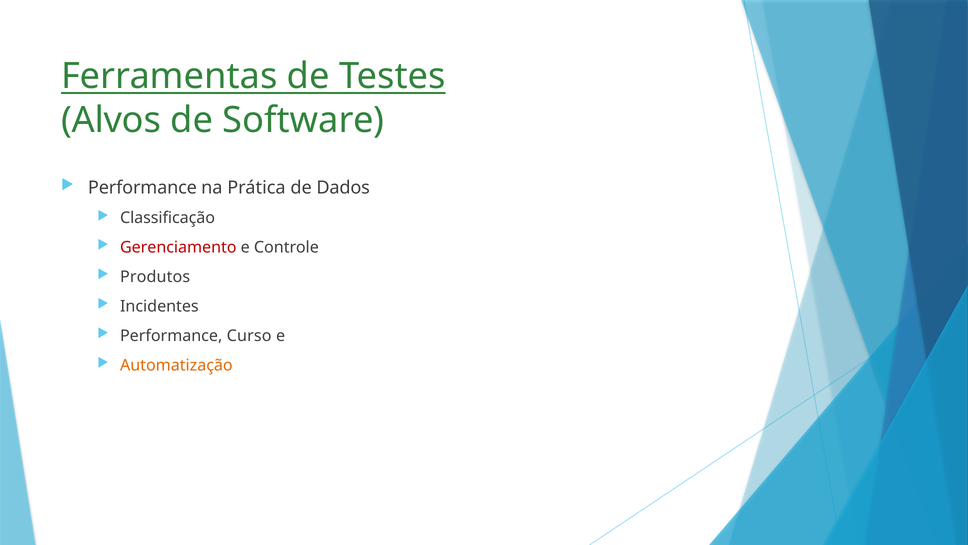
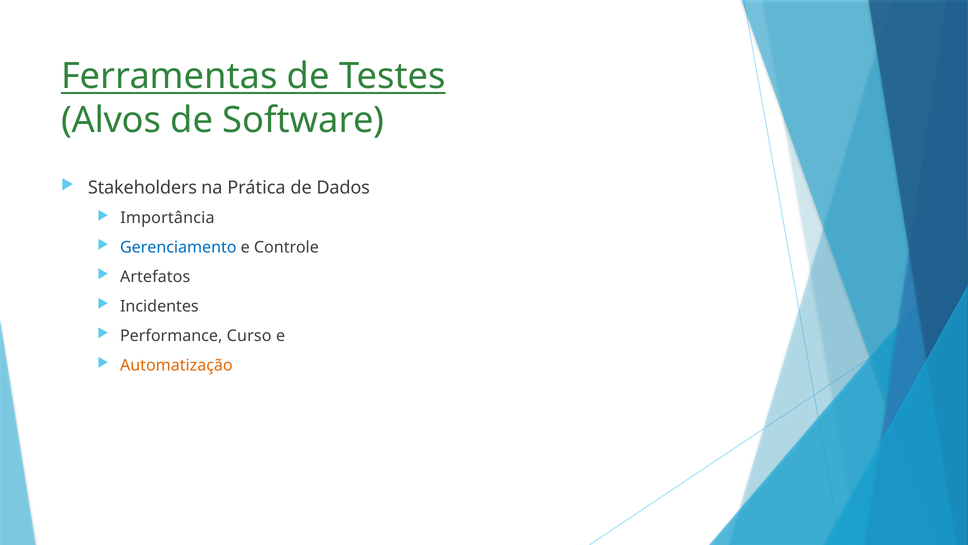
Performance at (142, 187): Performance -> Stakeholders
Classificação: Classificação -> Importância
Gerenciamento colour: red -> blue
Produtos: Produtos -> Artefatos
